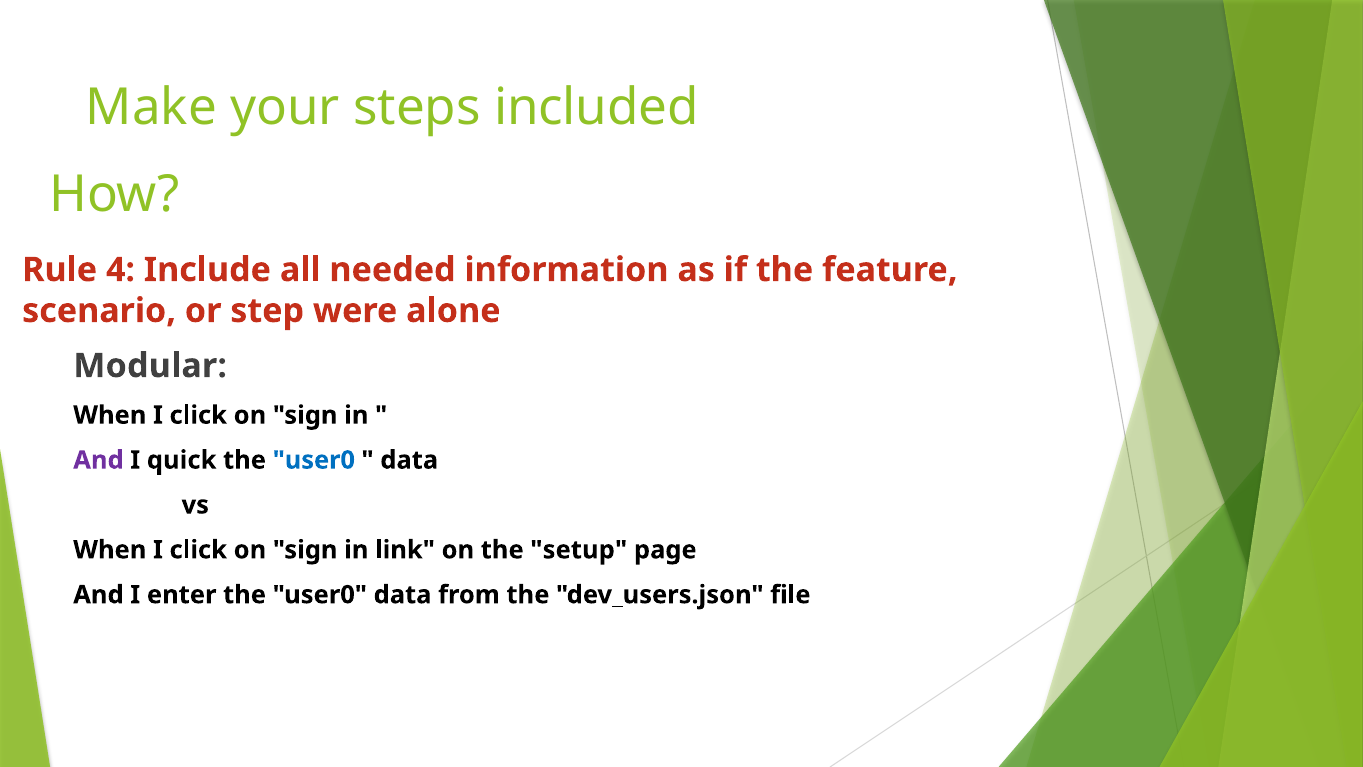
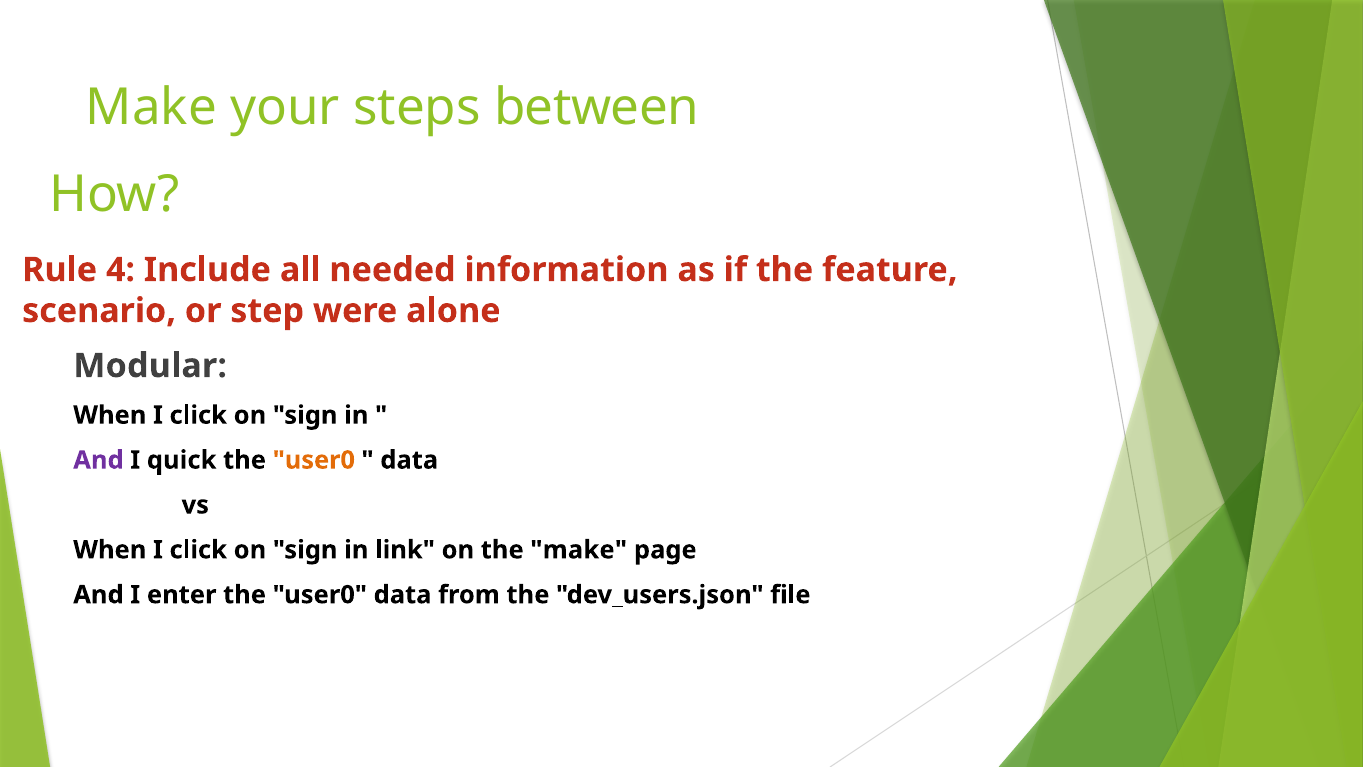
included: included -> between
user0 at (314, 460) colour: blue -> orange
the setup: setup -> make
